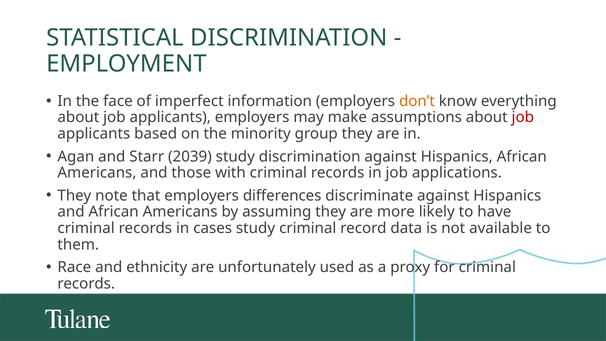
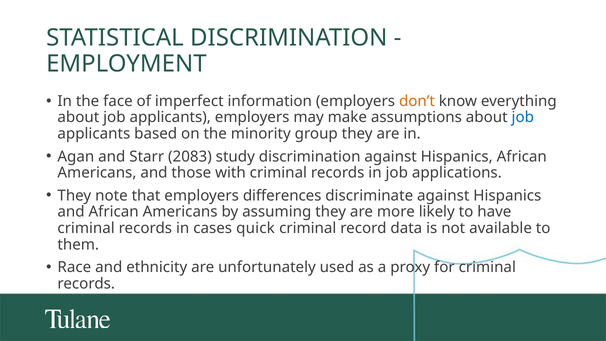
job at (523, 117) colour: red -> blue
2039: 2039 -> 2083
cases study: study -> quick
